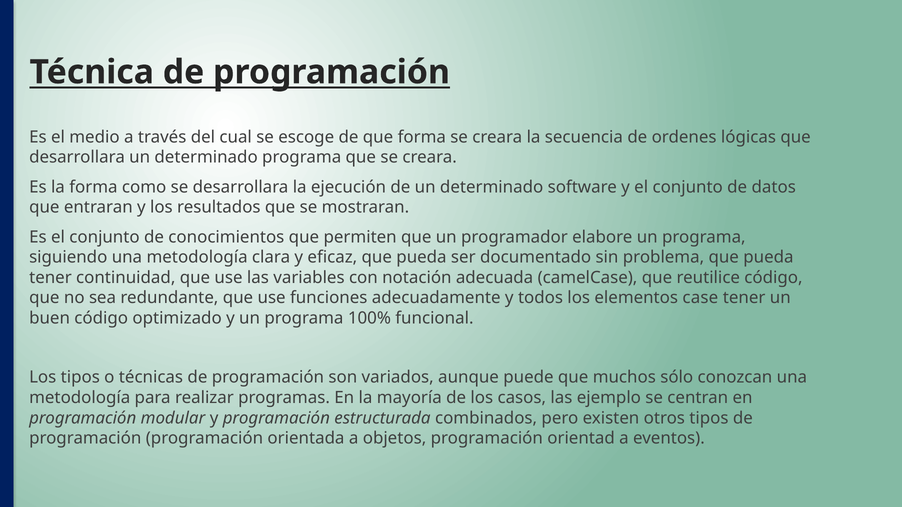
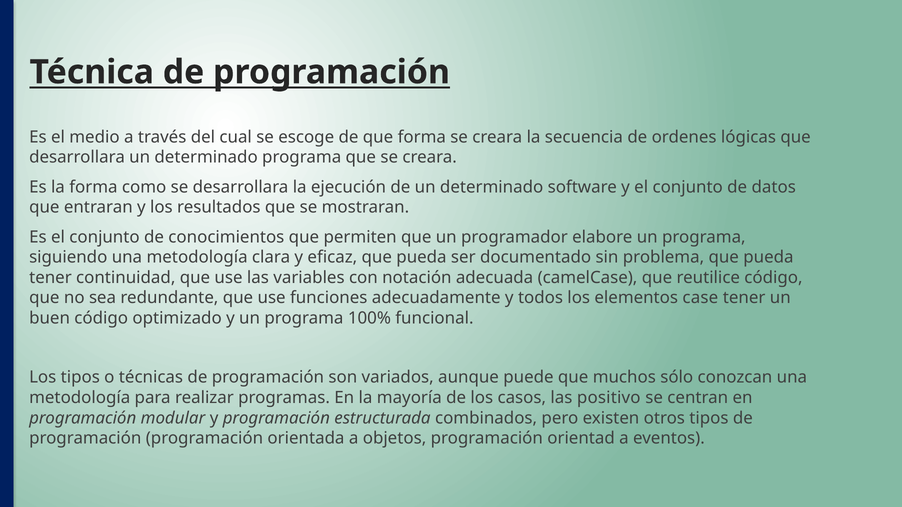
ejemplo: ejemplo -> positivo
